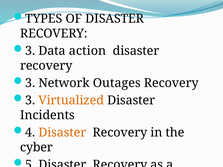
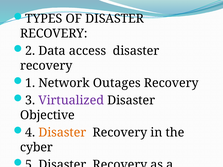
3 at (30, 51): 3 -> 2
action: action -> access
3 at (30, 83): 3 -> 1
Virtualized colour: orange -> purple
Incidents: Incidents -> Objective
